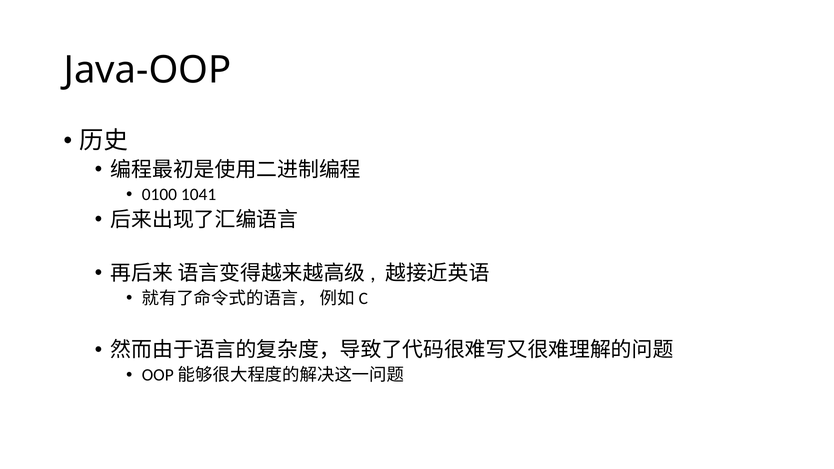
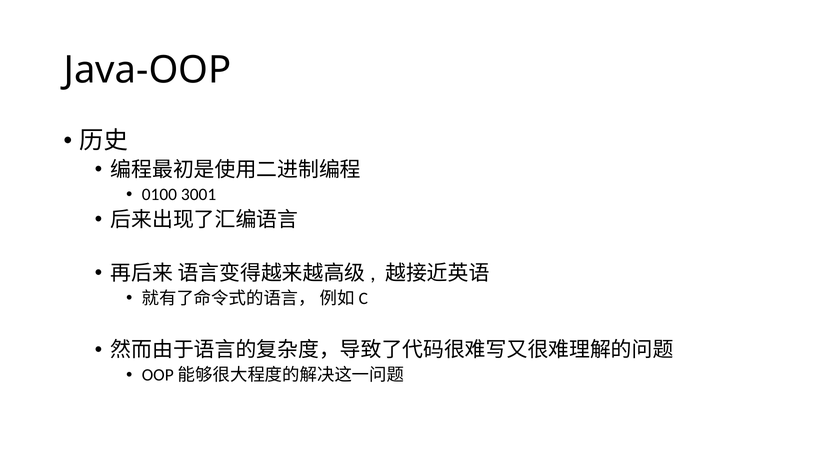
1041: 1041 -> 3001
